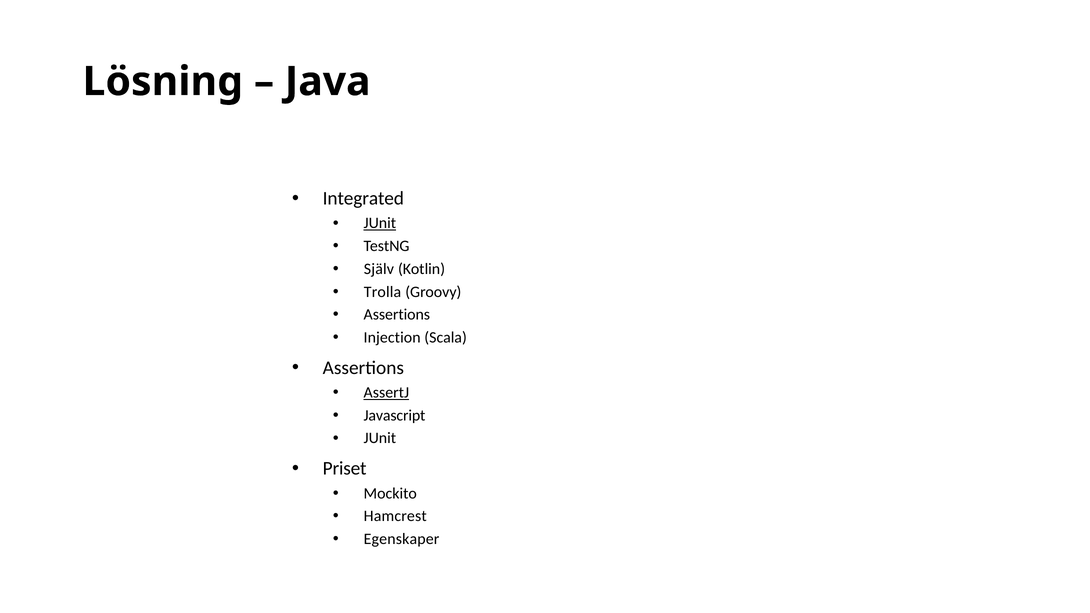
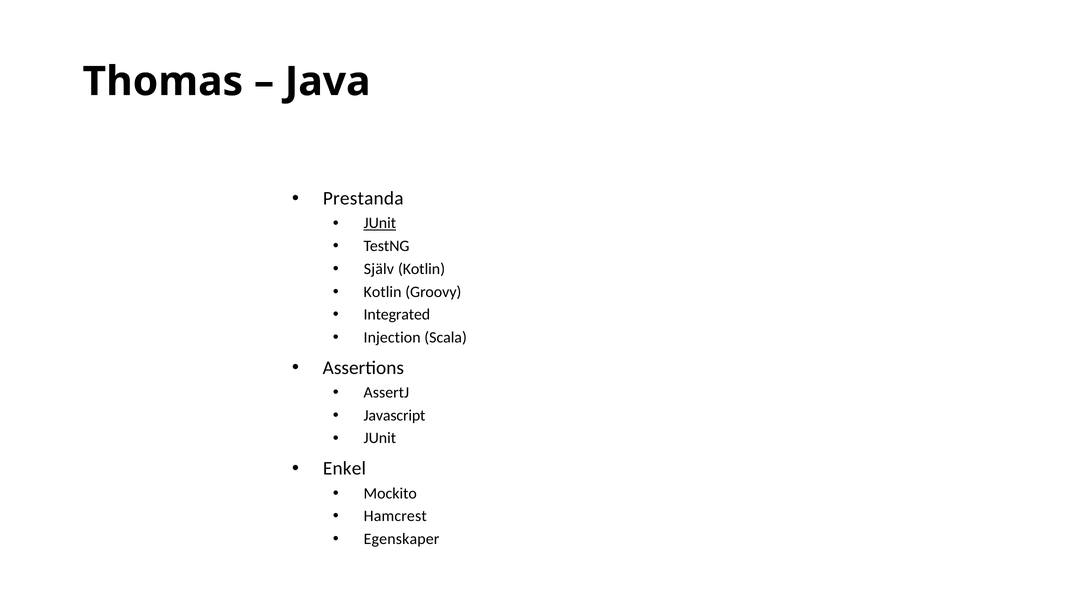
Lösning: Lösning -> Thomas
Integrated: Integrated -> Prestanda
Trolla at (383, 292): Trolla -> Kotlin
Assertions at (397, 315): Assertions -> Integrated
AssertJ underline: present -> none
Priset: Priset -> Enkel
